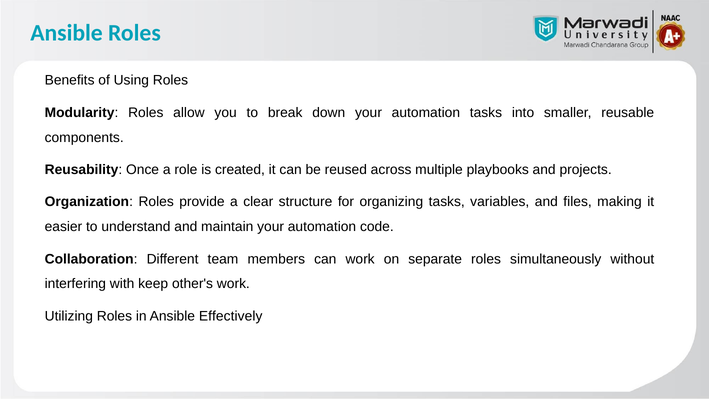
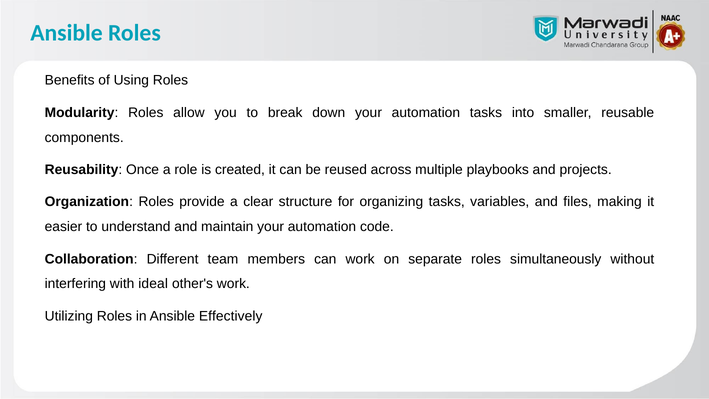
keep: keep -> ideal
